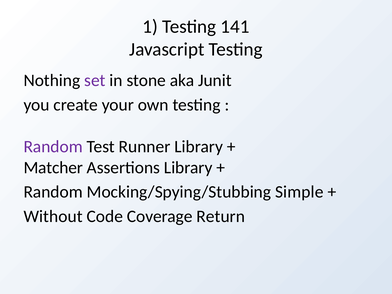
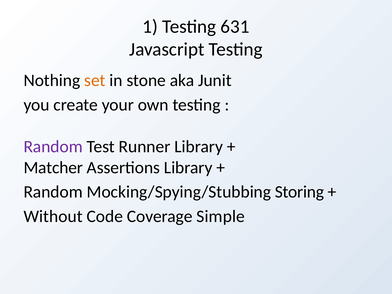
141: 141 -> 631
set colour: purple -> orange
Simple: Simple -> Storing
Return: Return -> Simple
